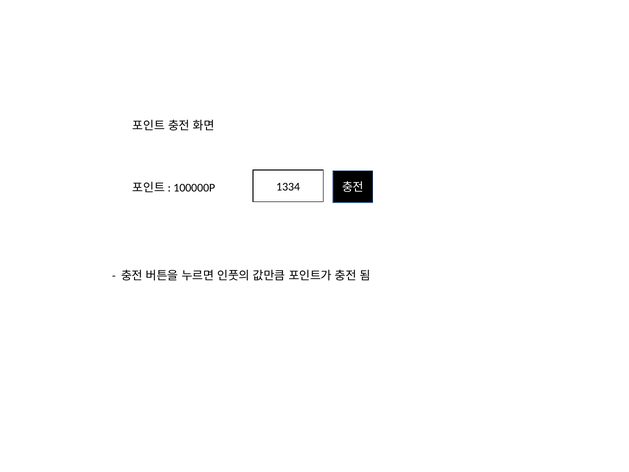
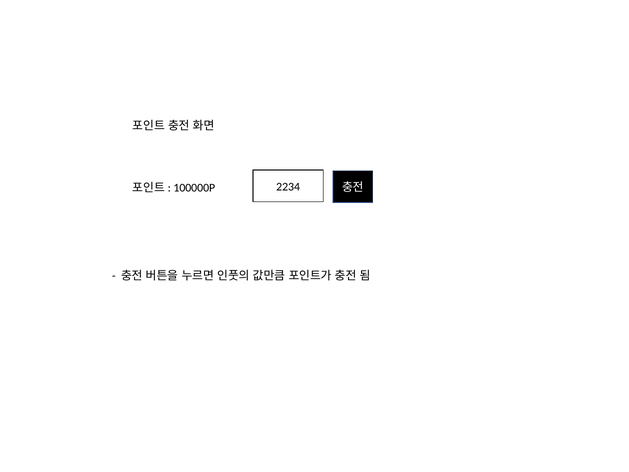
1334: 1334 -> 2234
